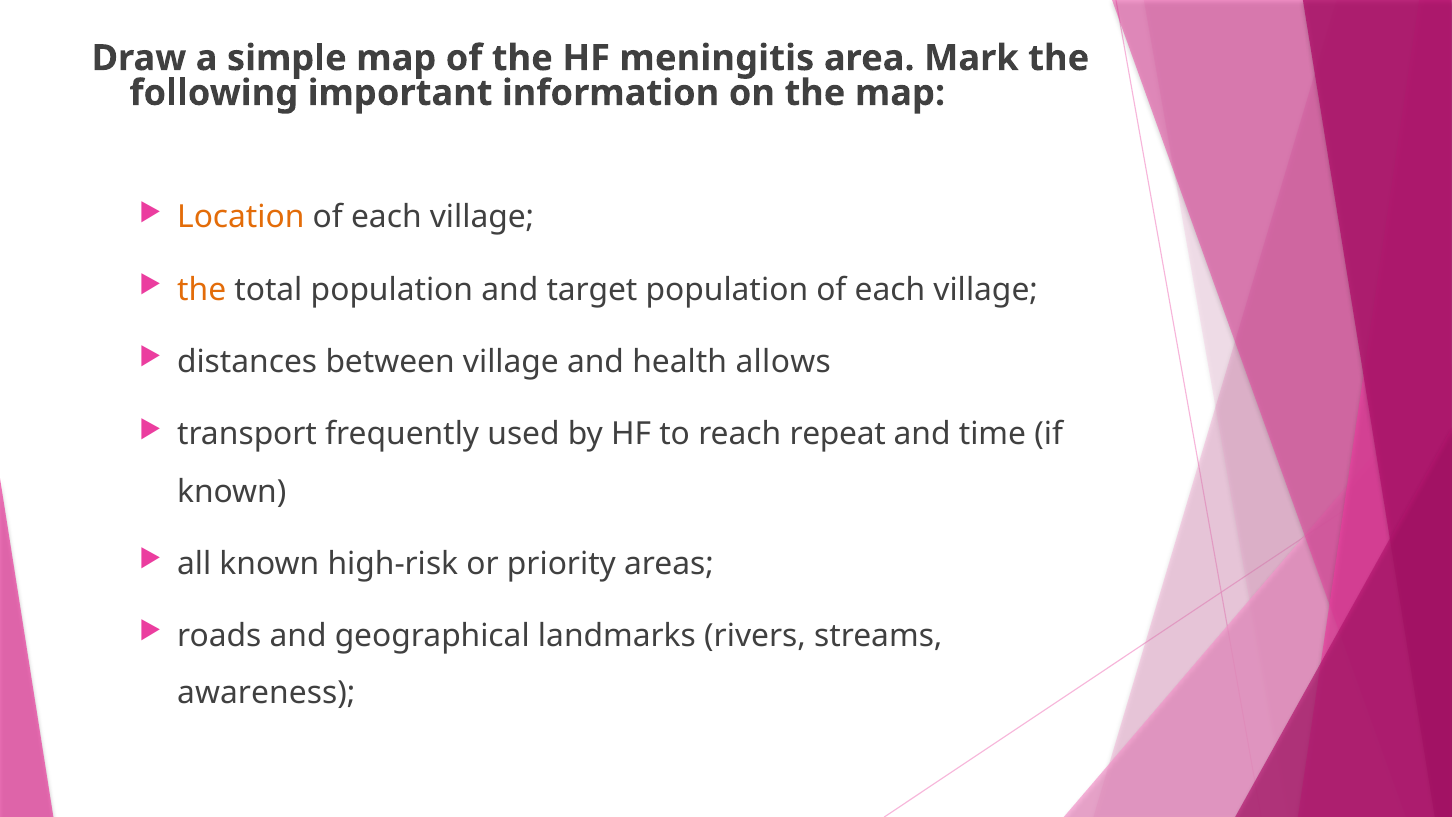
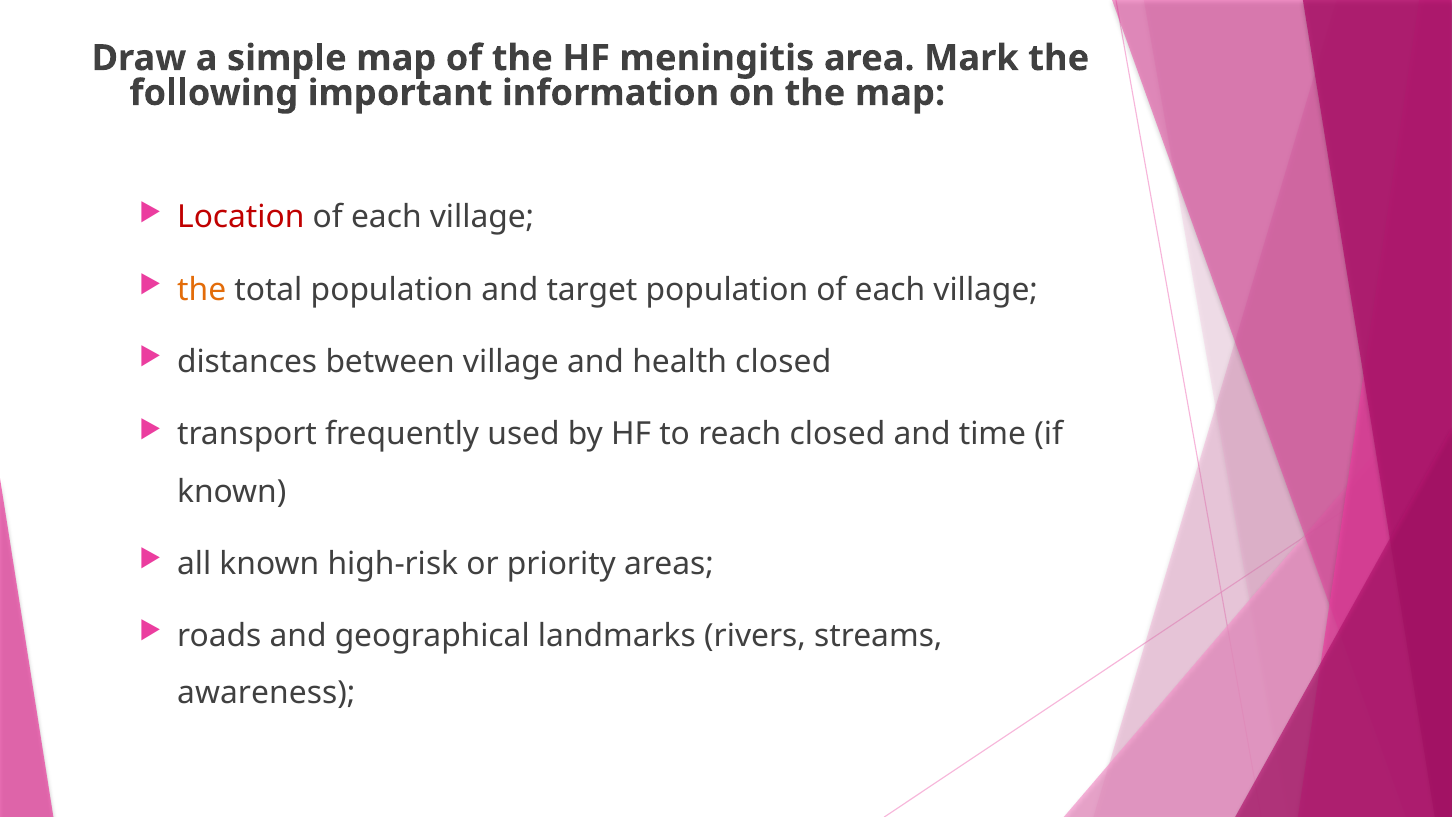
Location colour: orange -> red
health allows: allows -> closed
reach repeat: repeat -> closed
